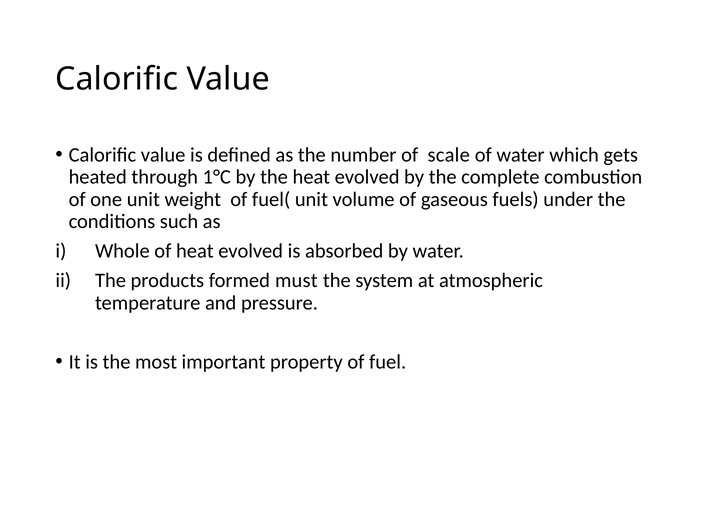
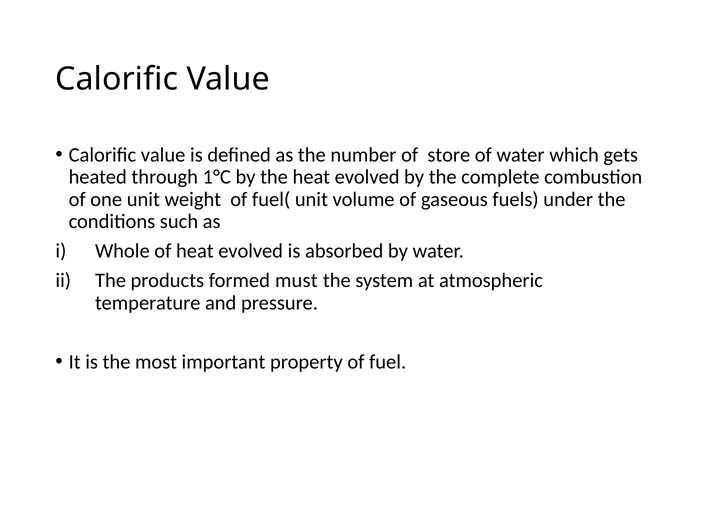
scale: scale -> store
